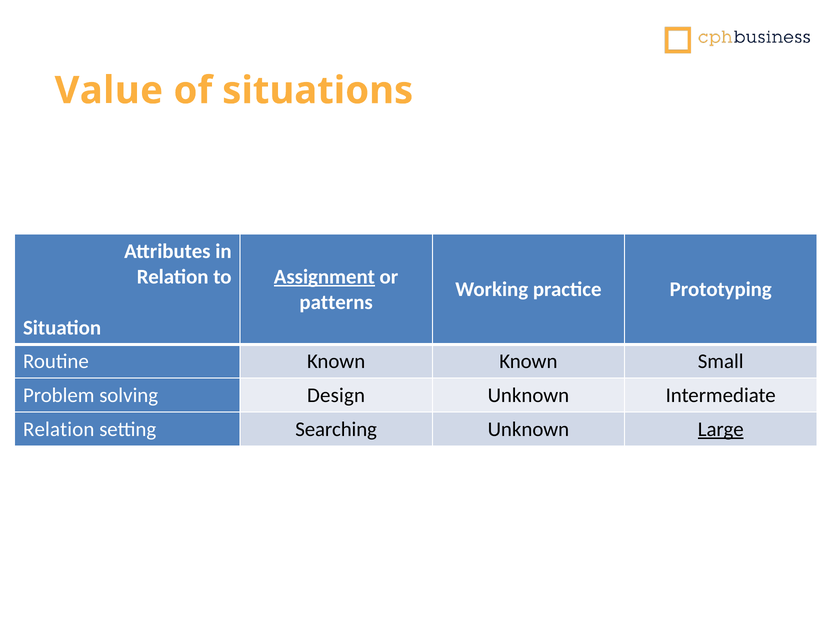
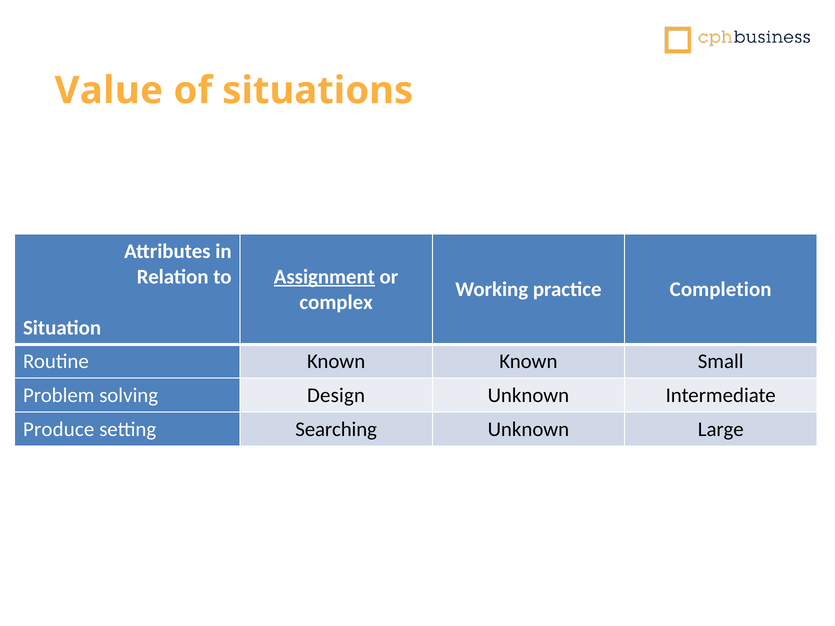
Prototyping: Prototyping -> Completion
patterns: patterns -> complex
Relation at (59, 429): Relation -> Produce
Large underline: present -> none
